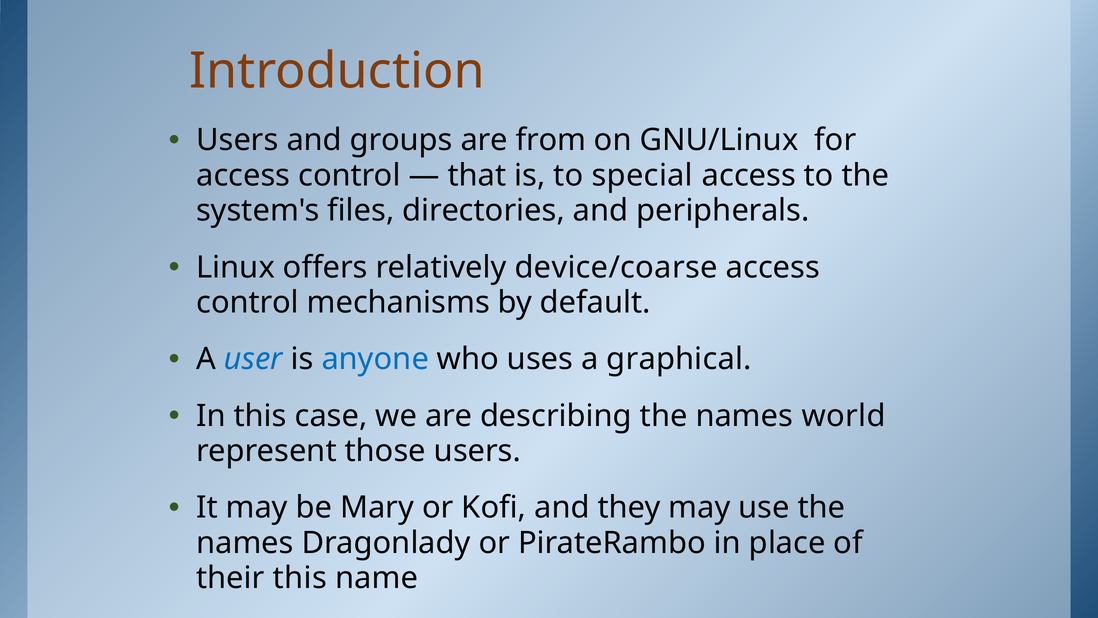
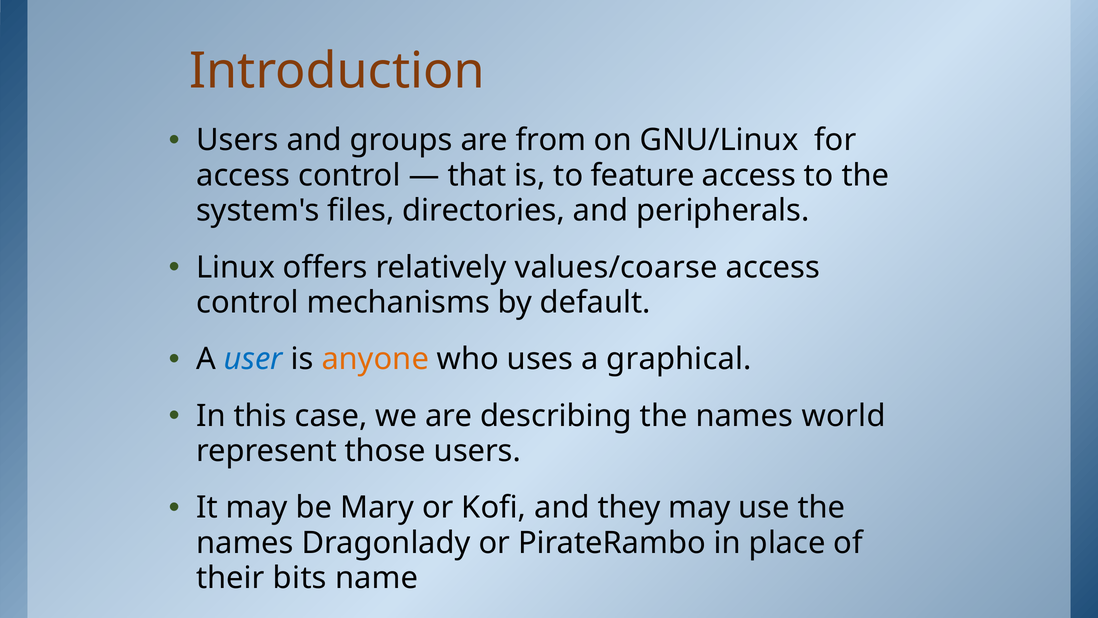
special: special -> feature
device/coarse: device/coarse -> values/coarse
anyone colour: blue -> orange
their this: this -> bits
